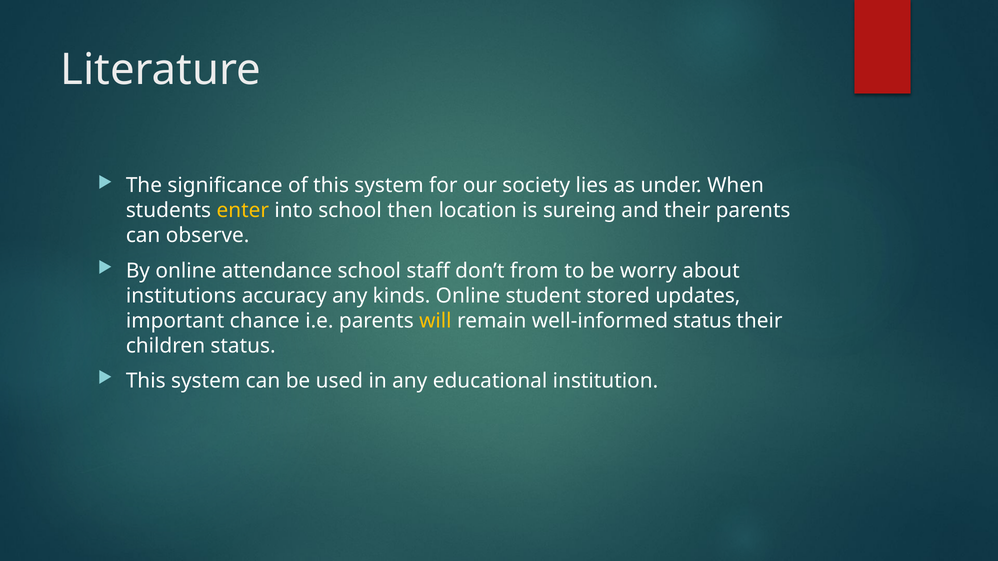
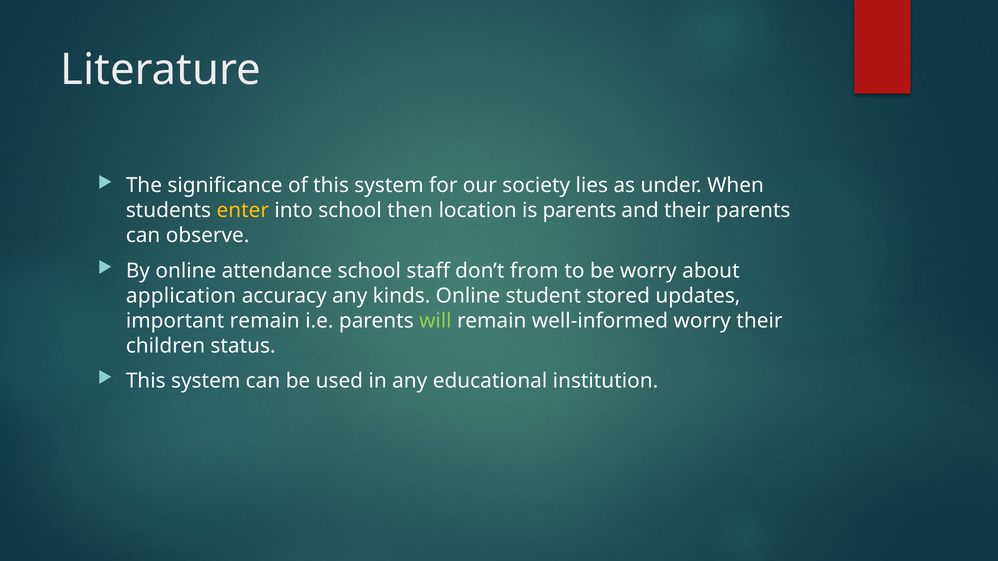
is sureing: sureing -> parents
institutions: institutions -> application
important chance: chance -> remain
will colour: yellow -> light green
well-informed status: status -> worry
